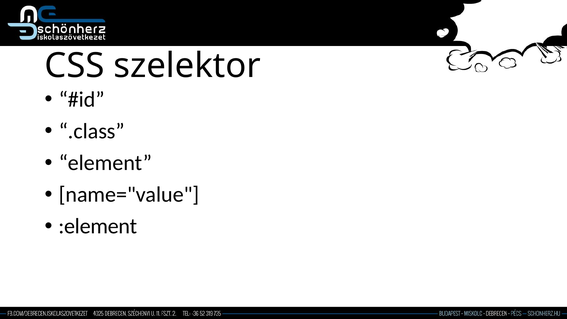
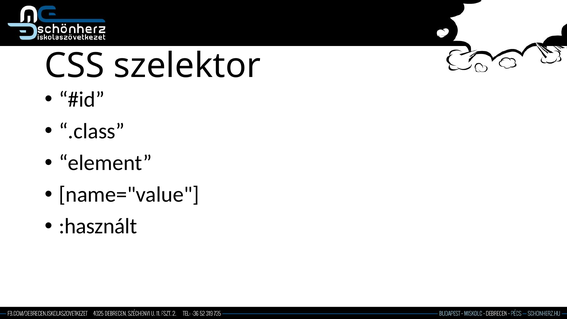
:element: :element -> :használt
